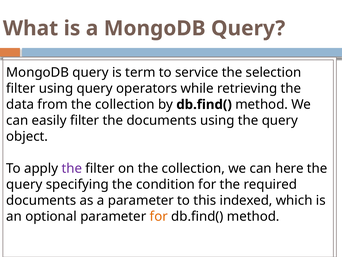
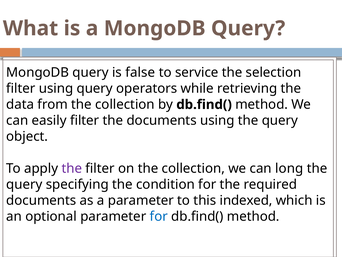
term: term -> false
here: here -> long
for at (159, 216) colour: orange -> blue
